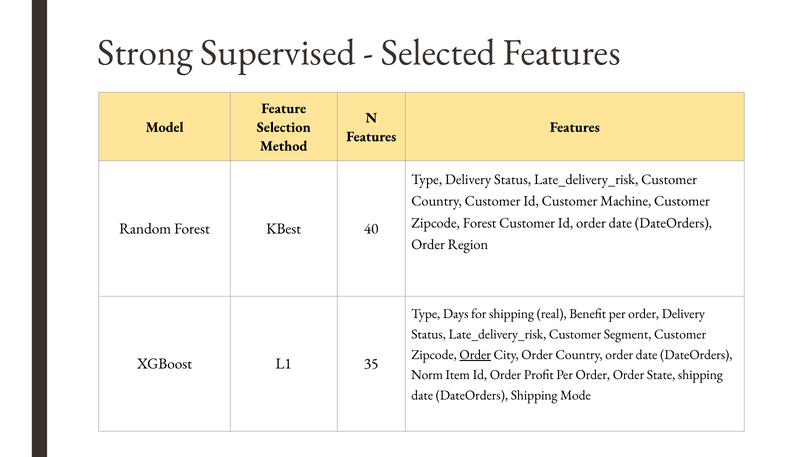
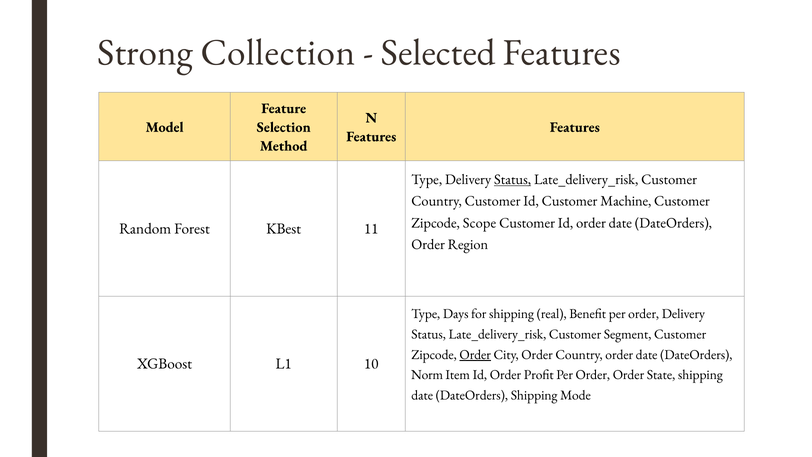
Supervised: Supervised -> Collection
Status at (513, 180) underline: none -> present
Zipcode Forest: Forest -> Scope
40: 40 -> 11
35: 35 -> 10
